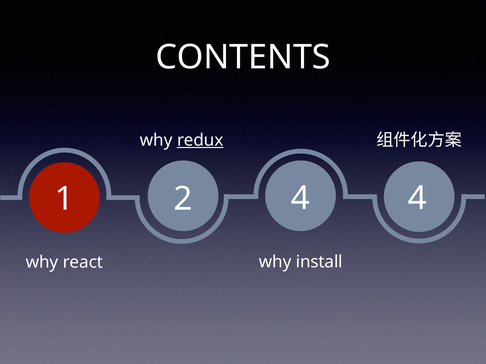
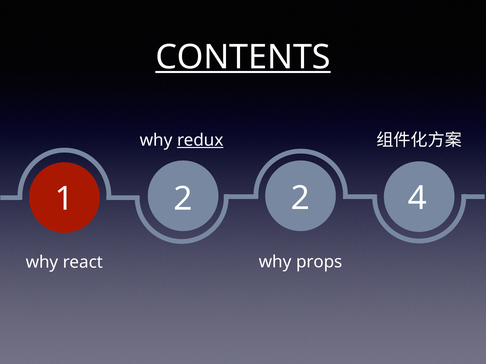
CONTENTS underline: none -> present
2 4: 4 -> 2
install: install -> props
